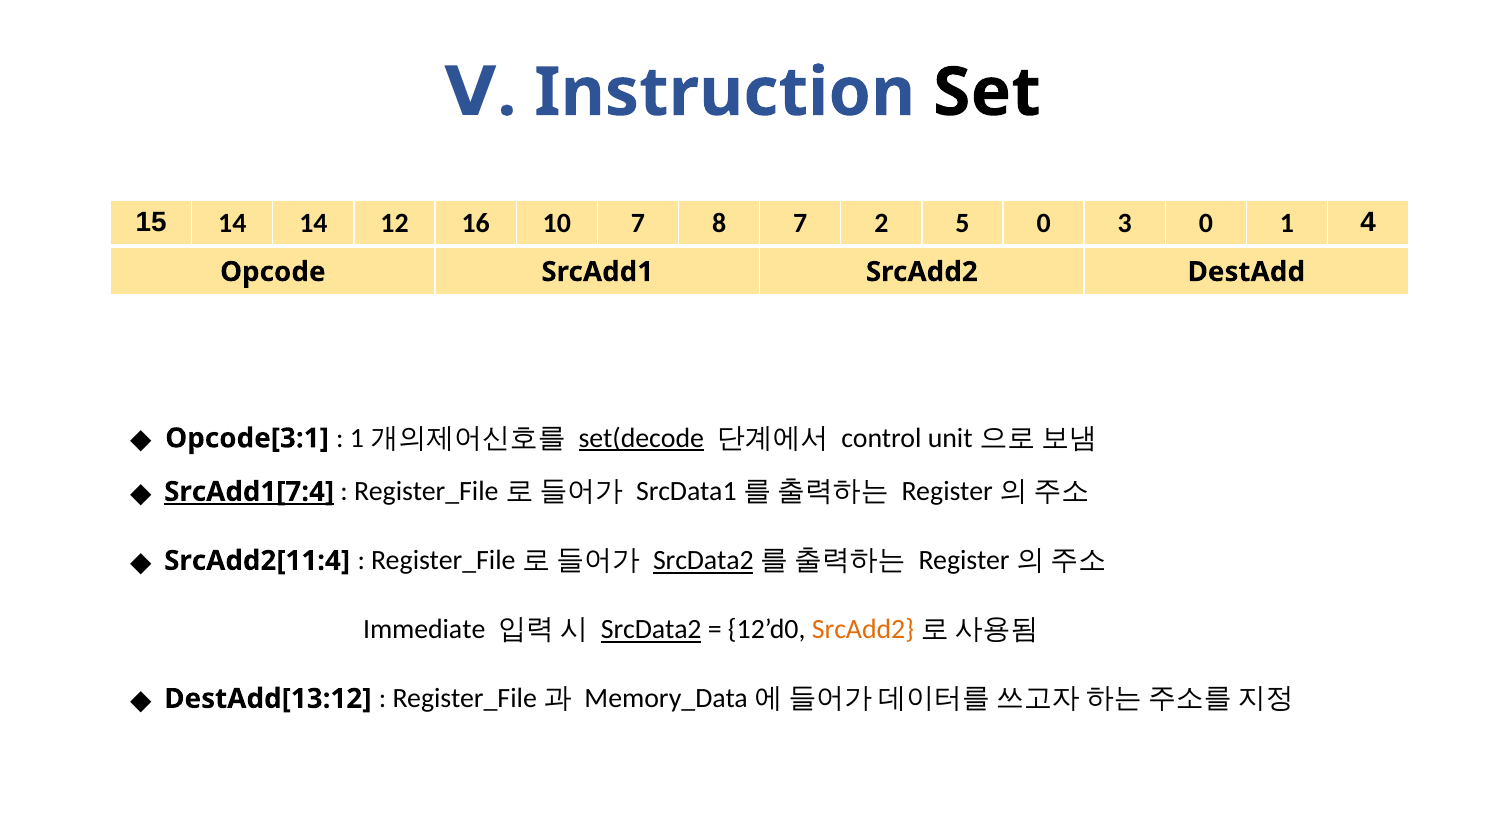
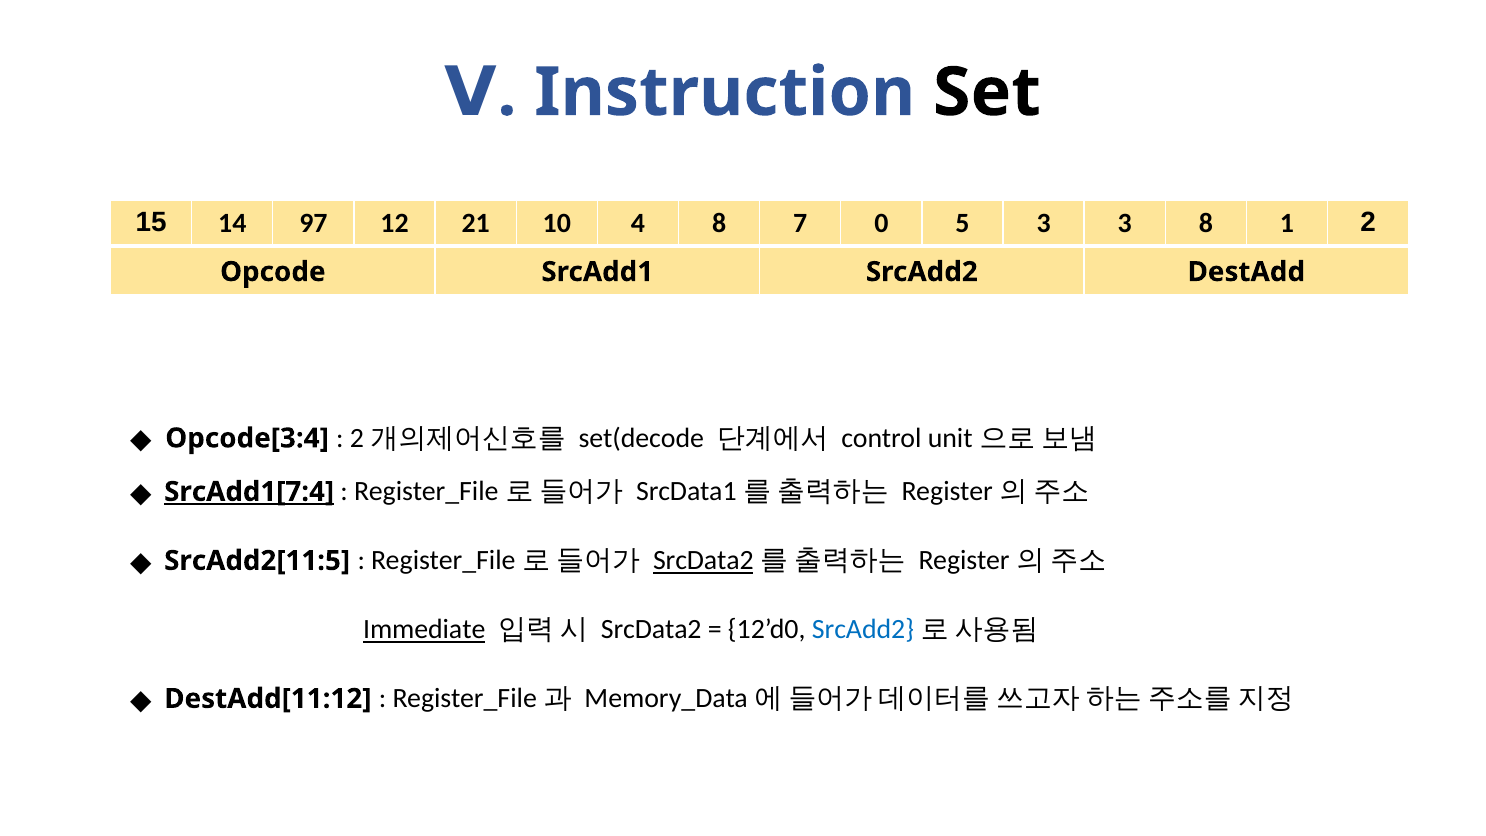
14 14: 14 -> 97
16: 16 -> 21
10 7: 7 -> 4
2: 2 -> 0
5 0: 0 -> 3
3 0: 0 -> 8
1 4: 4 -> 2
Opcode[3:1: Opcode[3:1 -> Opcode[3:4
1 at (357, 438): 1 -> 2
set(decode underline: present -> none
SrcAdd2[11:4: SrcAdd2[11:4 -> SrcAdd2[11:5
Immediate underline: none -> present
SrcData2 at (651, 630) underline: present -> none
SrcAdd2 at (863, 630) colour: orange -> blue
DestAdd[13:12: DestAdd[13:12 -> DestAdd[11:12
